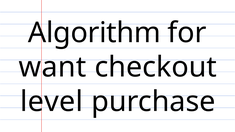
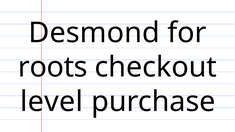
Algorithm: Algorithm -> Desmond
want: want -> roots
